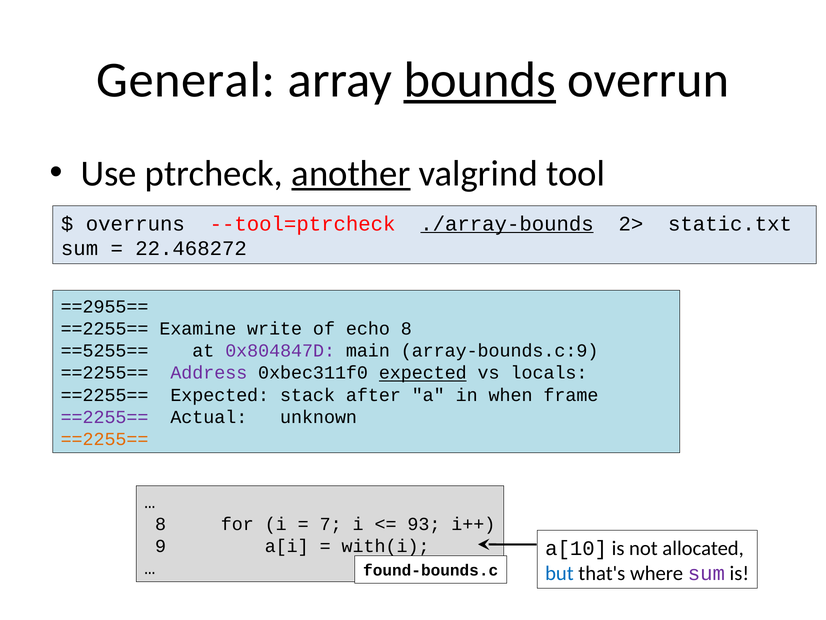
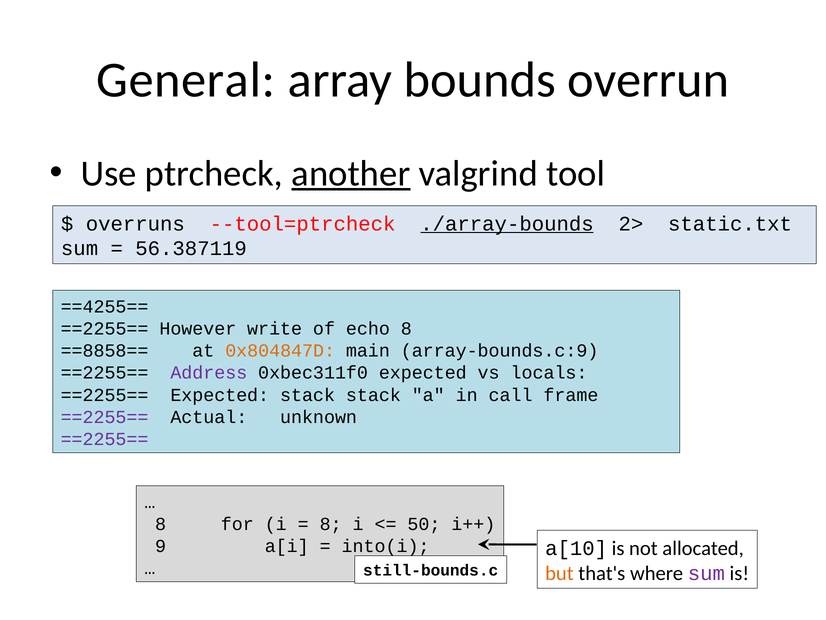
bounds underline: present -> none
22.468272: 22.468272 -> 56.387119
==2955==: ==2955== -> ==4255==
Examine: Examine -> However
==5255==: ==5255== -> ==8858==
0x804847D colour: purple -> orange
expected at (423, 373) underline: present -> none
stack after: after -> stack
when: when -> call
==2255== at (105, 439) colour: orange -> purple
7 at (331, 524): 7 -> 8
93: 93 -> 50
with(i: with(i -> into(i
found-bounds.c: found-bounds.c -> still-bounds.c
but colour: blue -> orange
